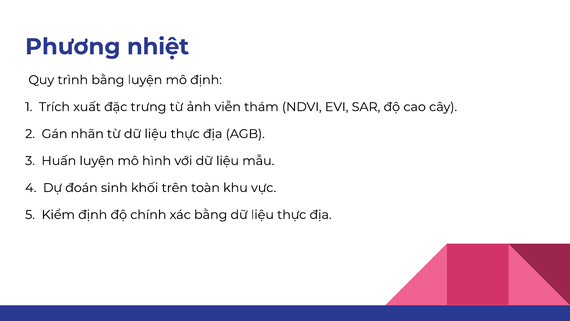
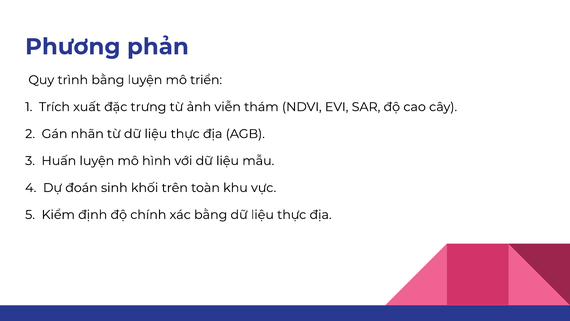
nhiệt: nhiệt -> phản
mô định: định -> triển
